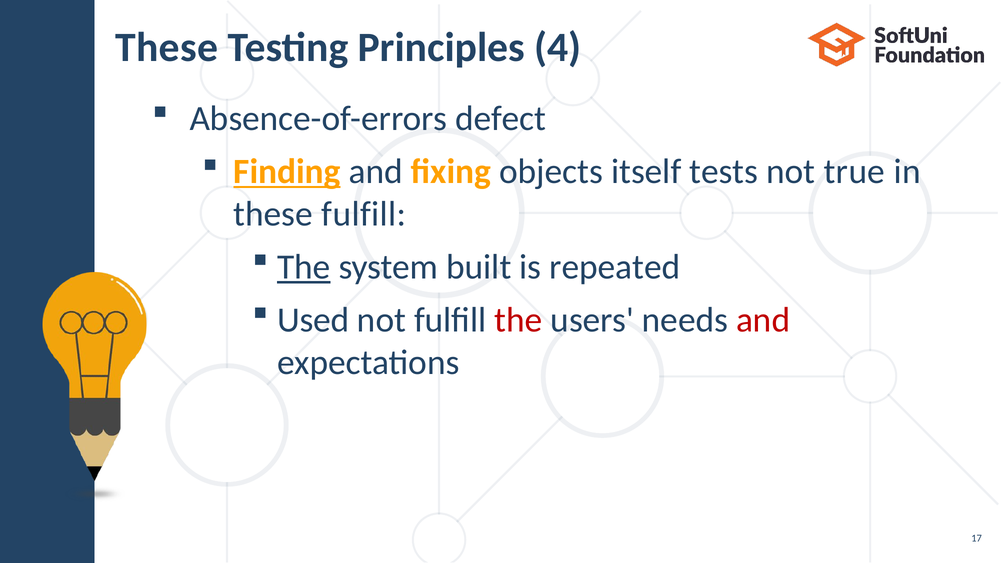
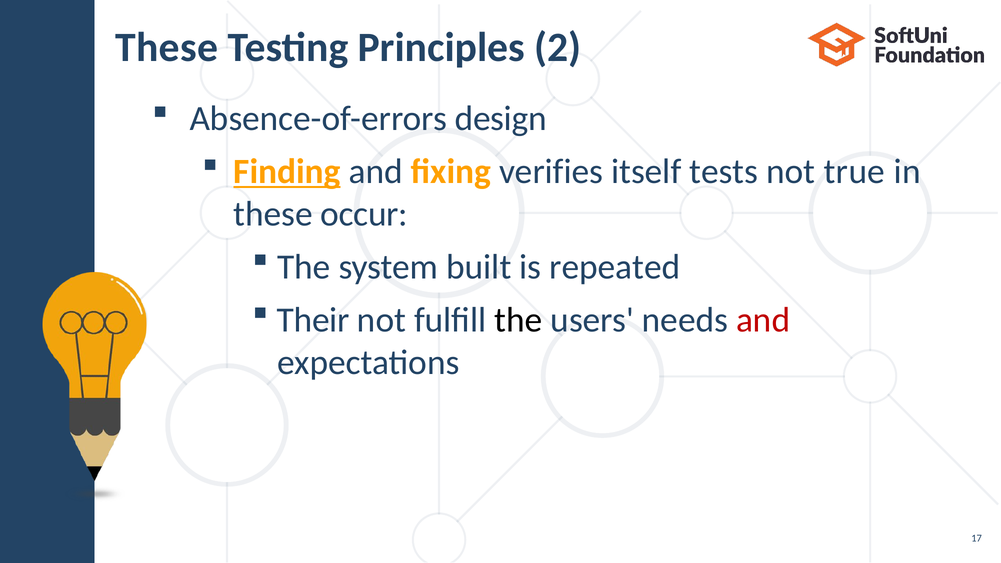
4: 4 -> 2
defect: defect -> design
objects: objects -> verifies
these fulfill: fulfill -> occur
The at (304, 267) underline: present -> none
Used: Used -> Their
the at (518, 320) colour: red -> black
